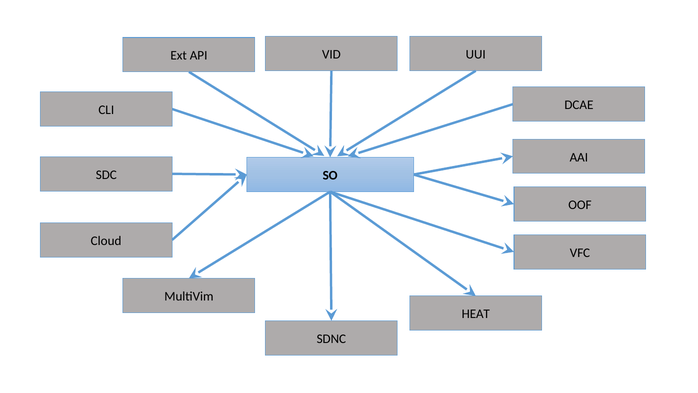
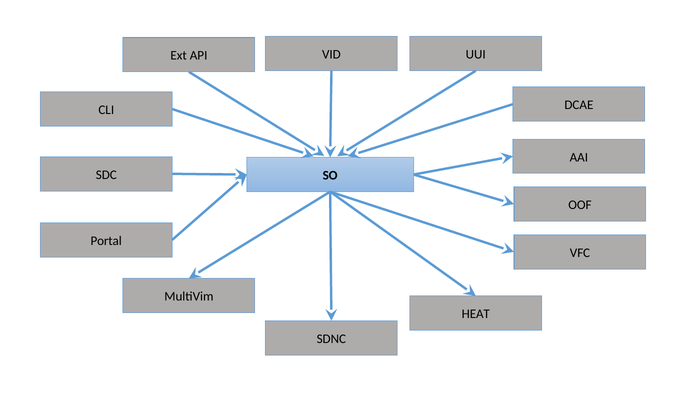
Cloud: Cloud -> Portal
